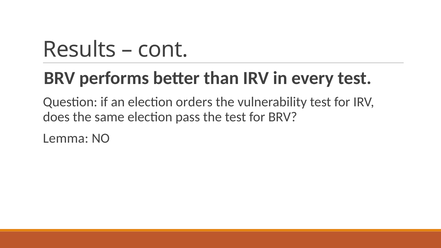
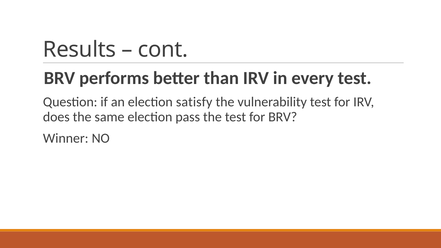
orders: orders -> satisfy
Lemma: Lemma -> Winner
